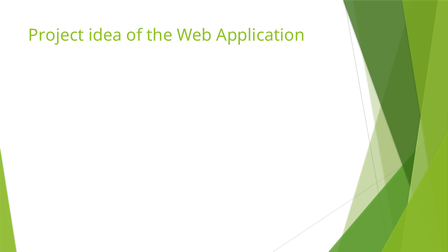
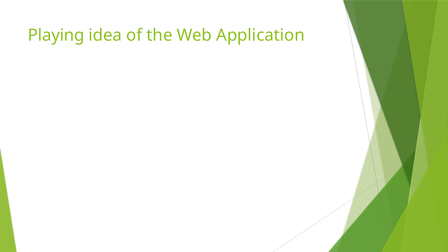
Project: Project -> Playing
